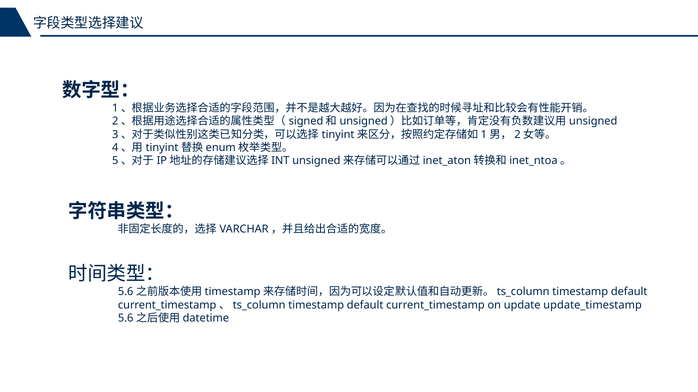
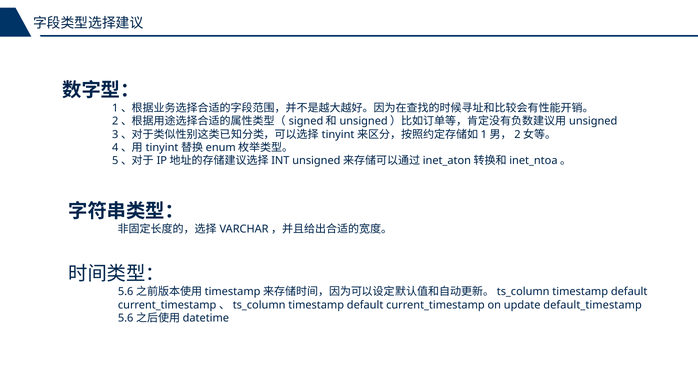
update_timestamp: update_timestamp -> default_timestamp
